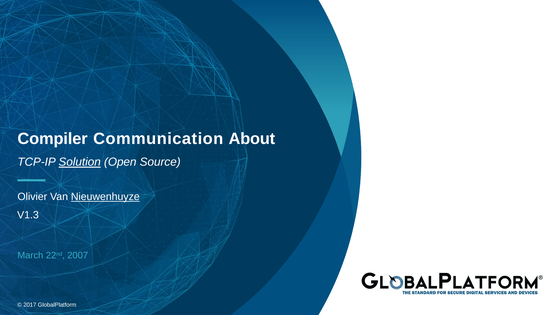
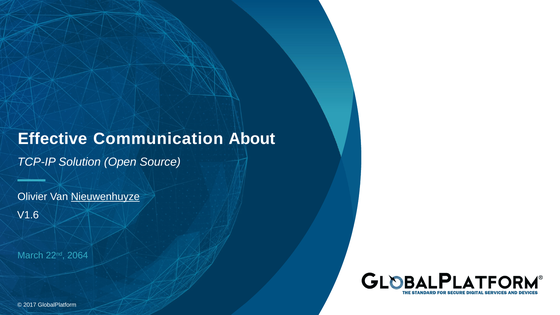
Compiler: Compiler -> Effective
Solution underline: present -> none
V1.3: V1.3 -> V1.6
2007: 2007 -> 2064
